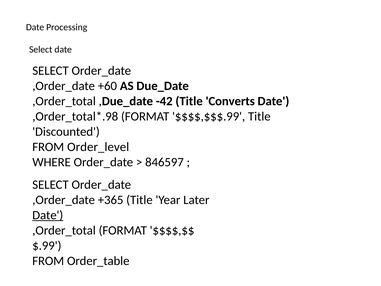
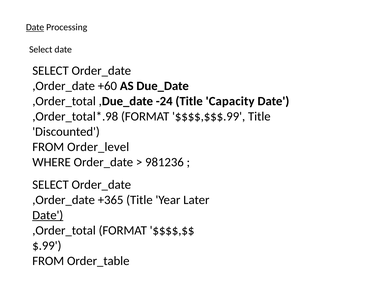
Date at (35, 27) underline: none -> present
-42: -42 -> -24
Converts: Converts -> Capacity
846597: 846597 -> 981236
